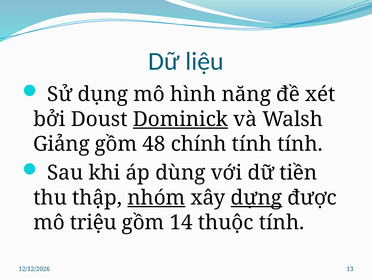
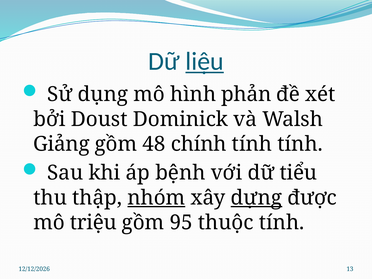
liệu underline: none -> present
năng: năng -> phản
Dominick underline: present -> none
dùng: dùng -> bệnh
tiền: tiền -> tiểu
14: 14 -> 95
